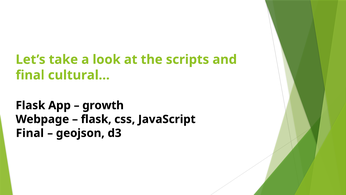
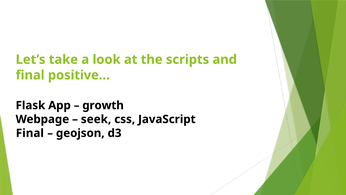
cultural…: cultural… -> positive…
flask at (96, 119): flask -> seek
